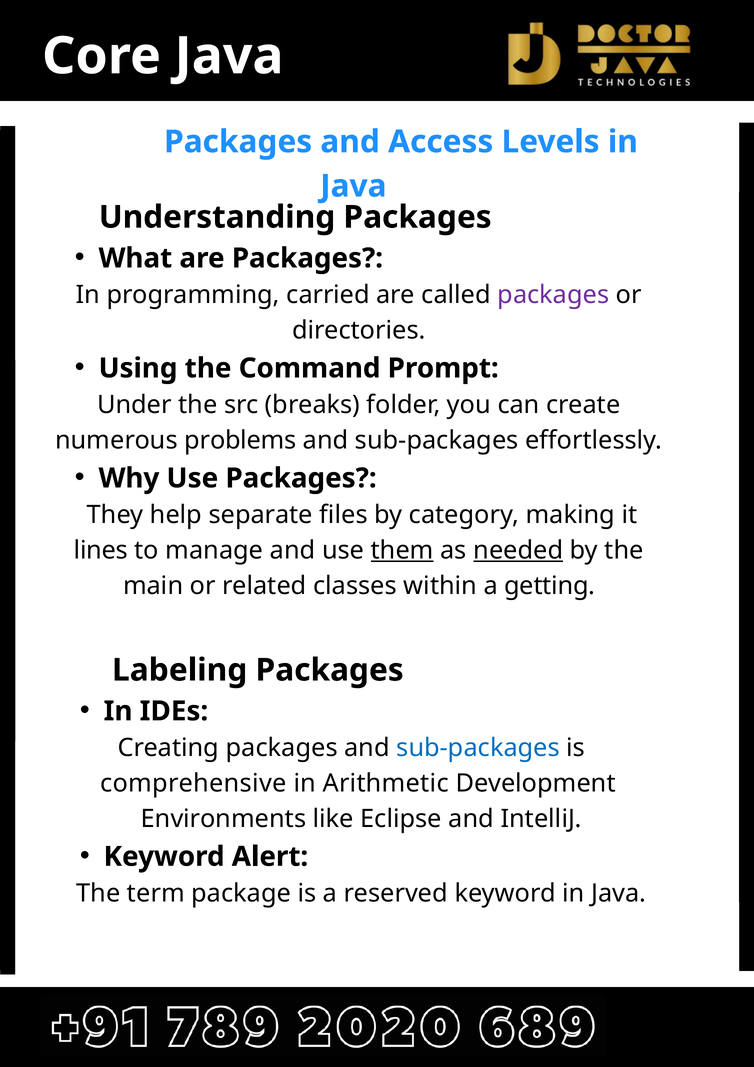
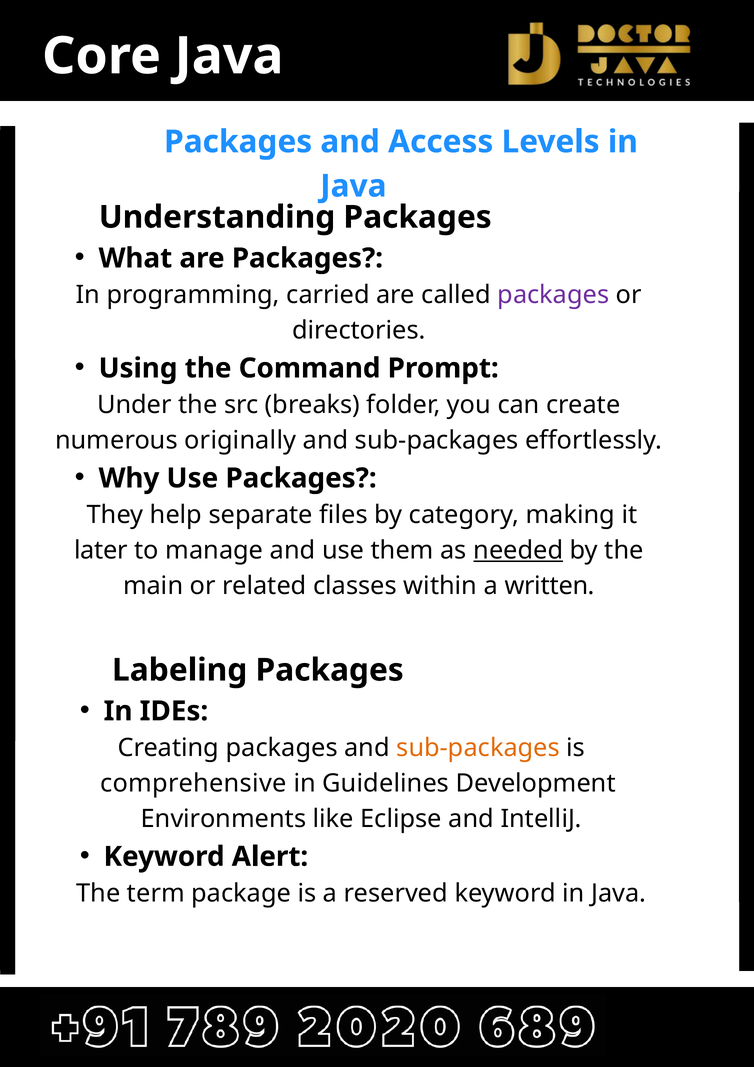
problems: problems -> originally
lines: lines -> later
them underline: present -> none
getting: getting -> written
sub-packages at (478, 748) colour: blue -> orange
Arithmetic: Arithmetic -> Guidelines
